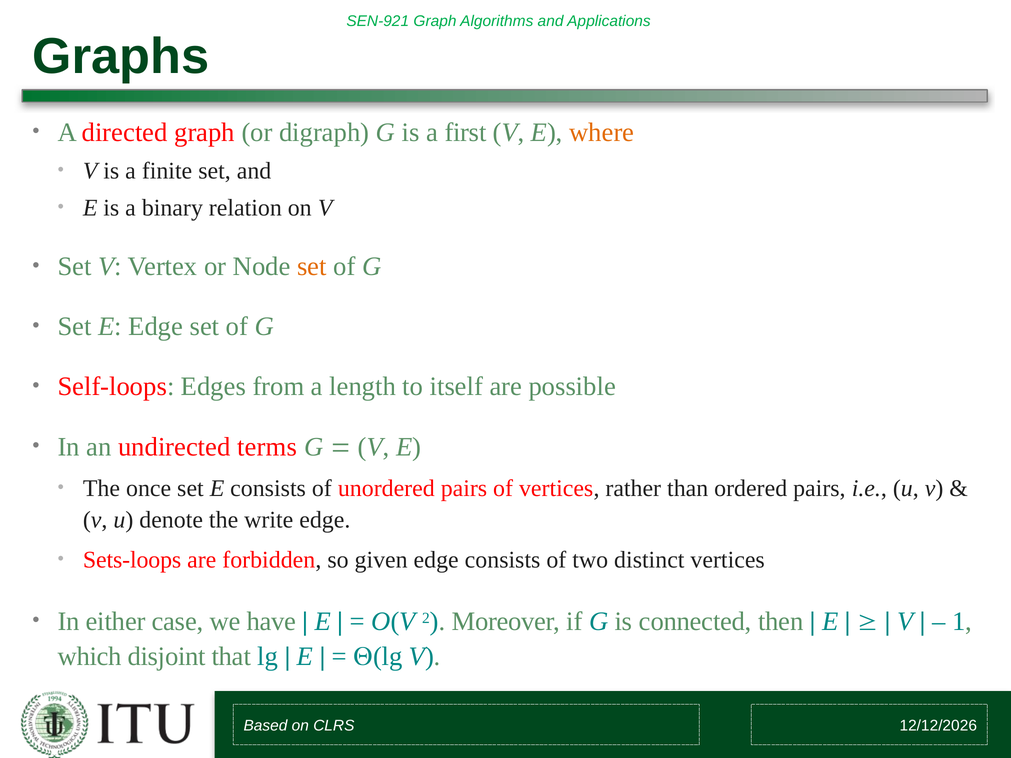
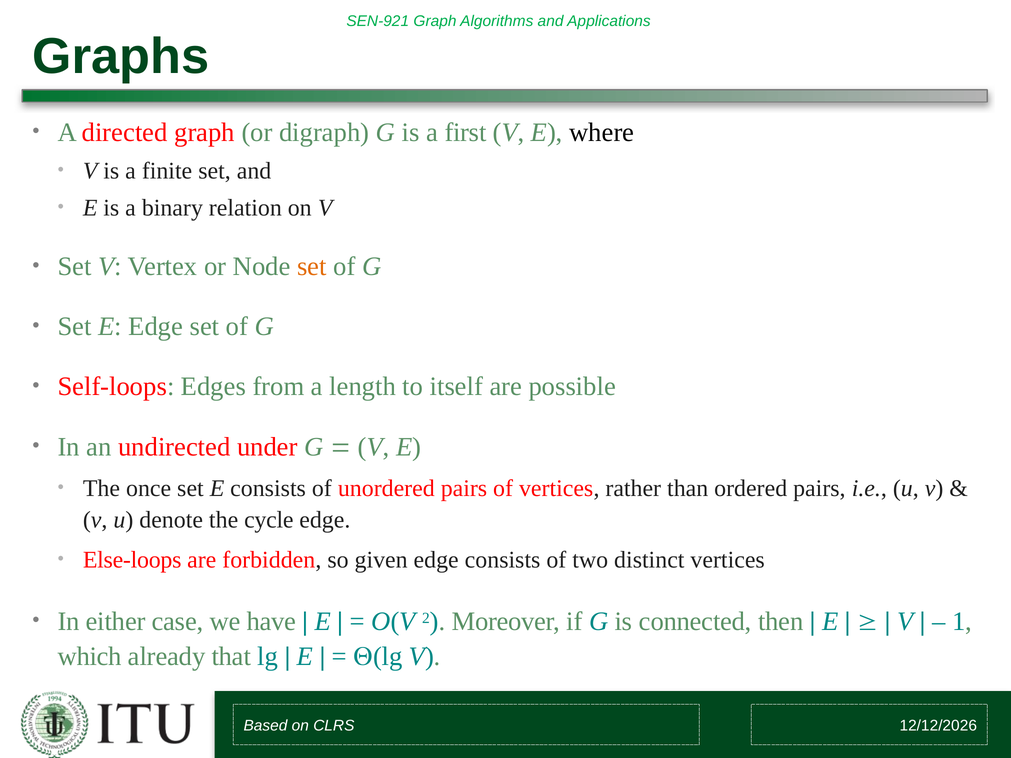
where colour: orange -> black
terms: terms -> under
write: write -> cycle
Sets-loops: Sets-loops -> Else-loops
disjoint: disjoint -> already
